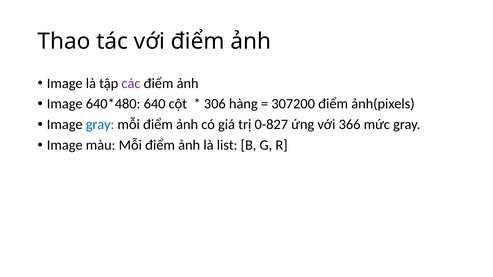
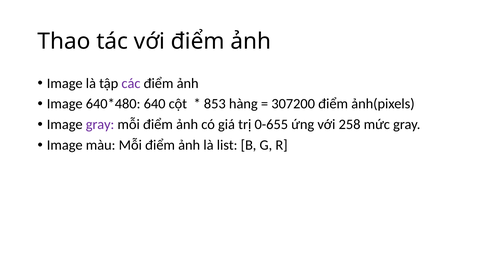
306: 306 -> 853
gray at (100, 125) colour: blue -> purple
0-827: 0-827 -> 0-655
366: 366 -> 258
